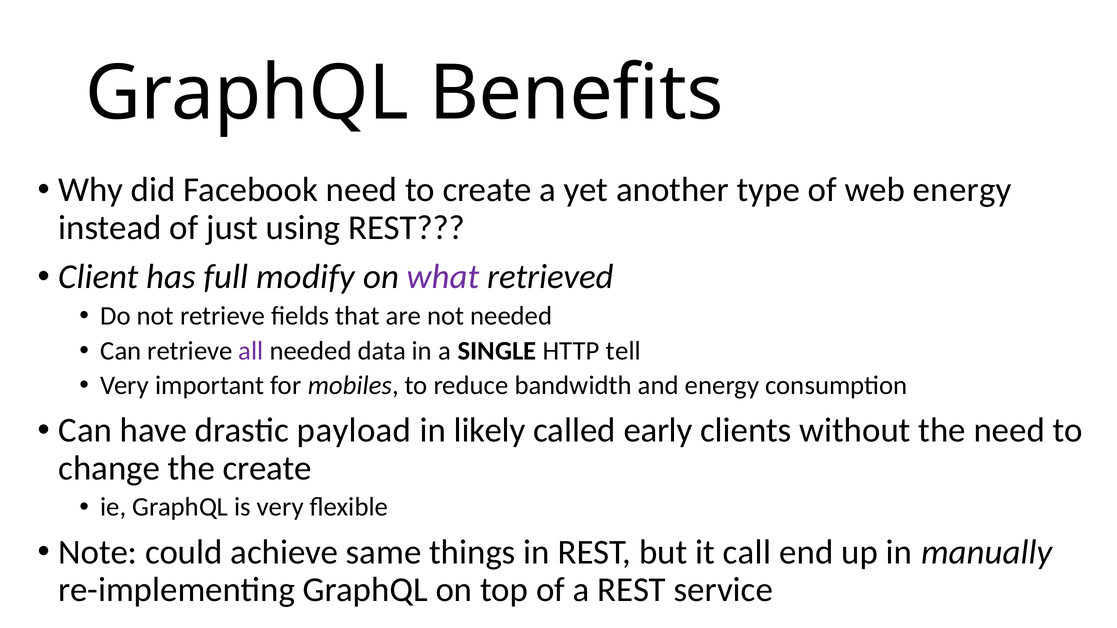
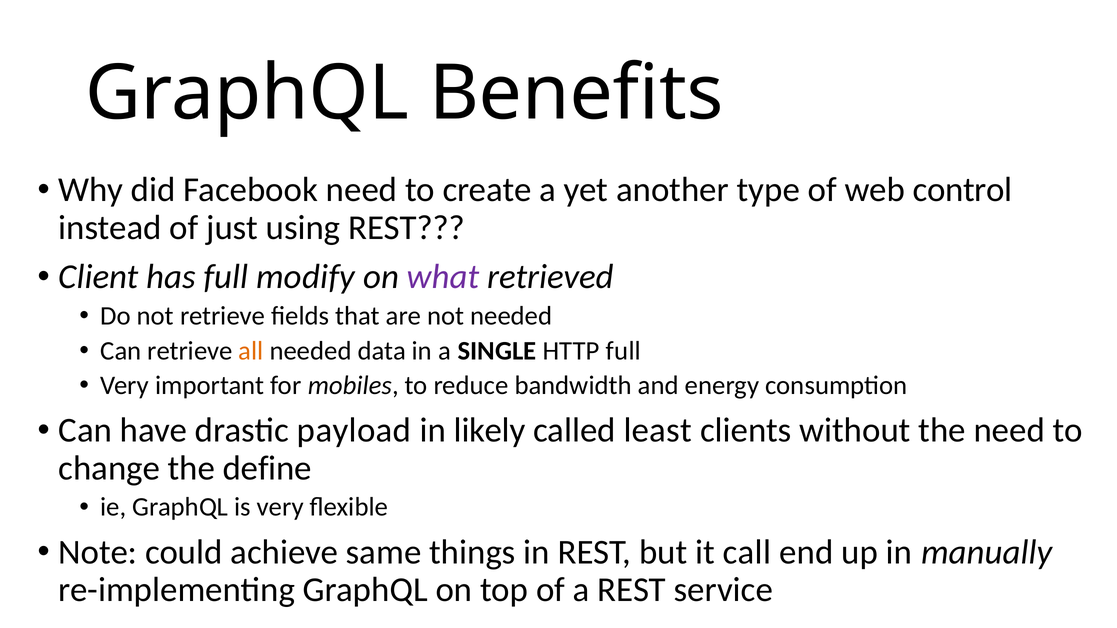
web energy: energy -> control
all colour: purple -> orange
HTTP tell: tell -> full
early: early -> least
the create: create -> define
